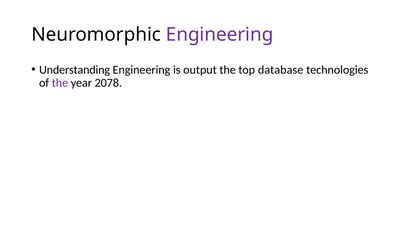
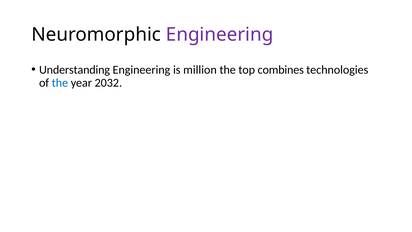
output: output -> million
database: database -> combines
the at (60, 83) colour: purple -> blue
2078: 2078 -> 2032
